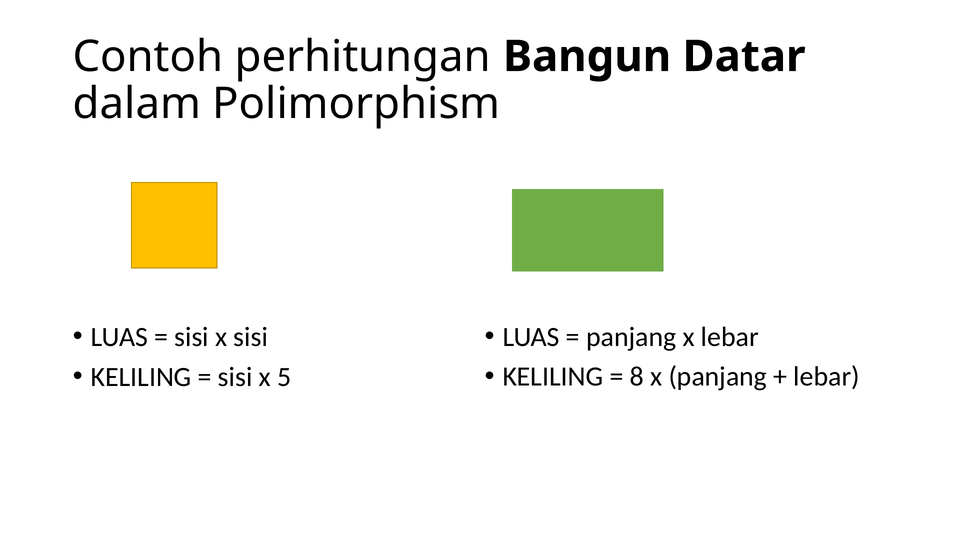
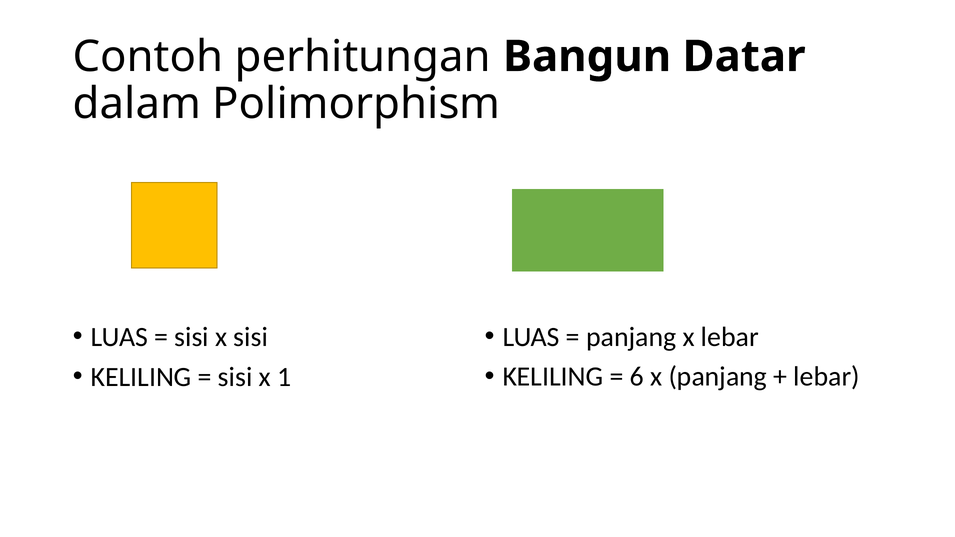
5: 5 -> 1
8: 8 -> 6
